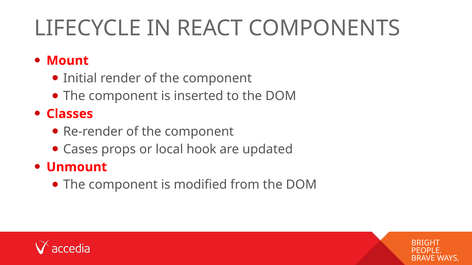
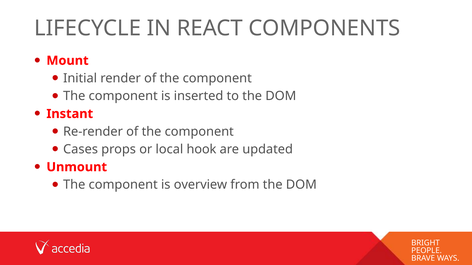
Classes: Classes -> Instant
modified: modified -> overview
